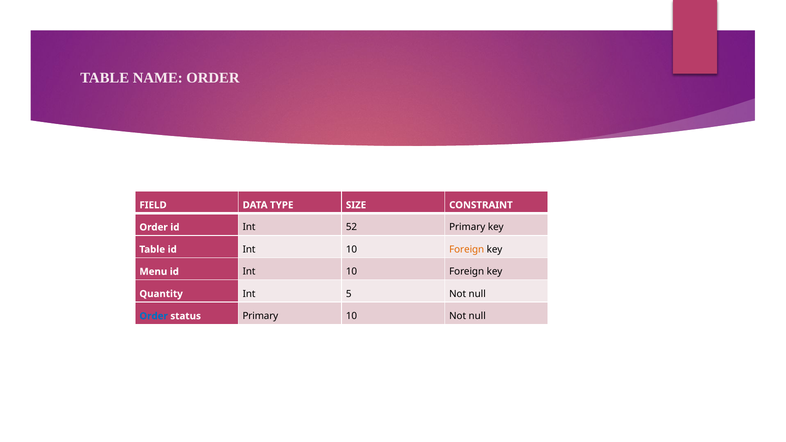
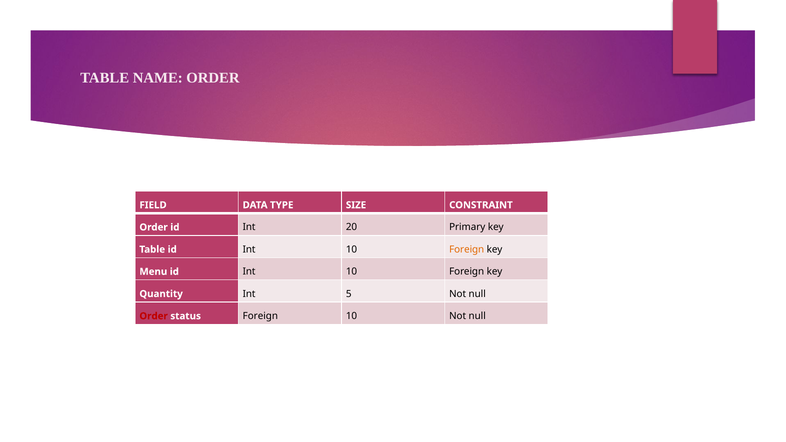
52: 52 -> 20
Order at (154, 316) colour: blue -> red
status Primary: Primary -> Foreign
